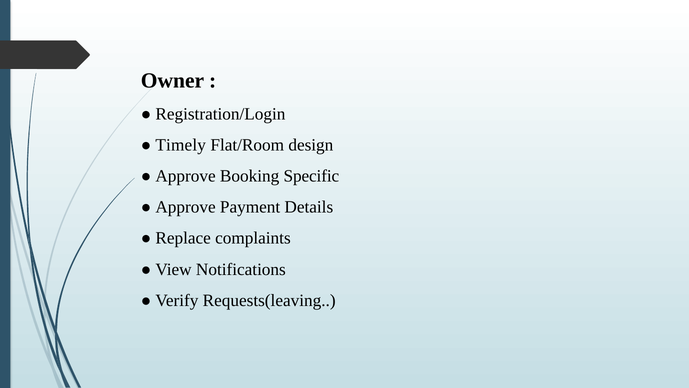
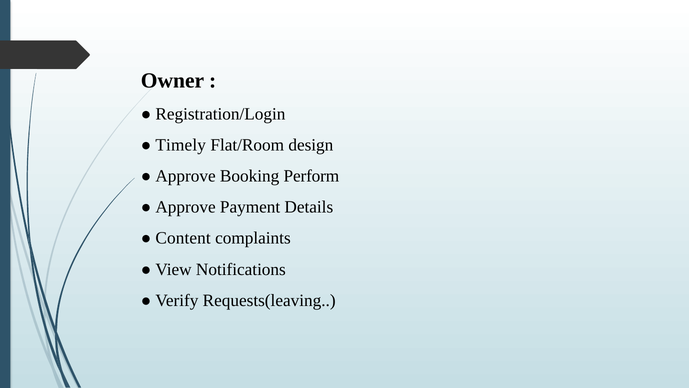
Specific: Specific -> Perform
Replace: Replace -> Content
